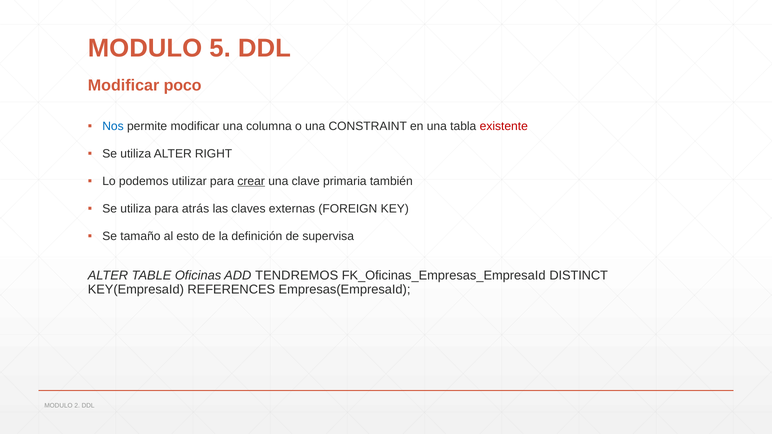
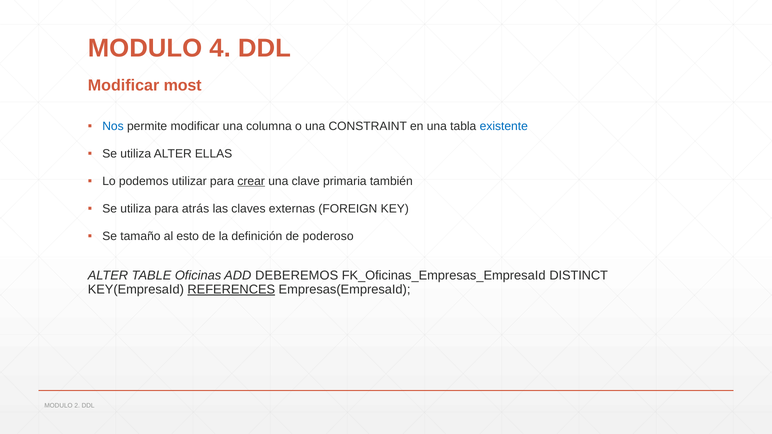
5: 5 -> 4
poco: poco -> most
existente colour: red -> blue
RIGHT: RIGHT -> ELLAS
supervisa: supervisa -> poderoso
TENDREMOS: TENDREMOS -> DEBEREMOS
REFERENCES underline: none -> present
